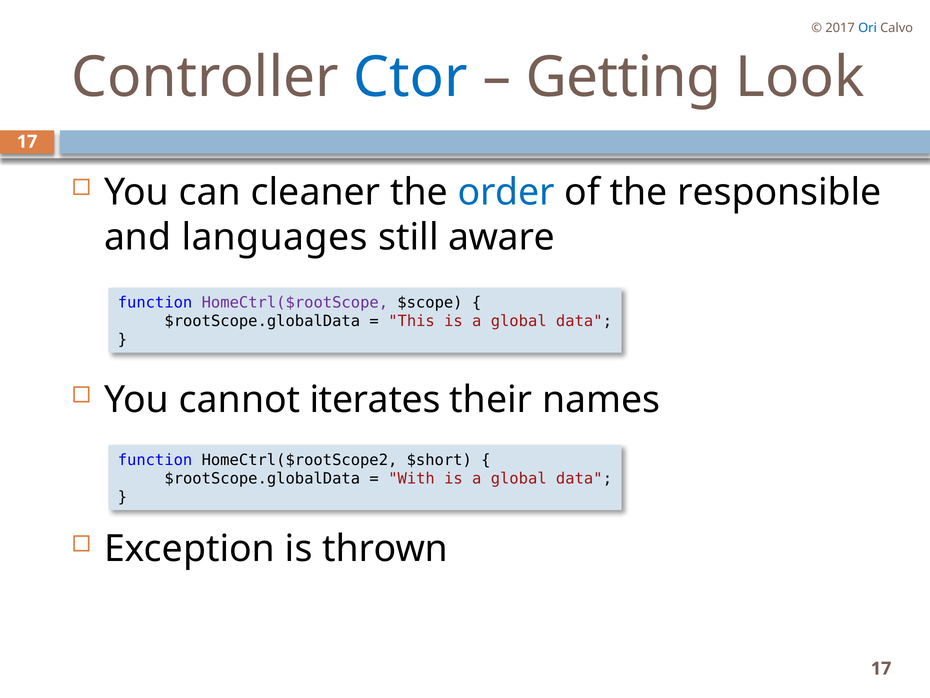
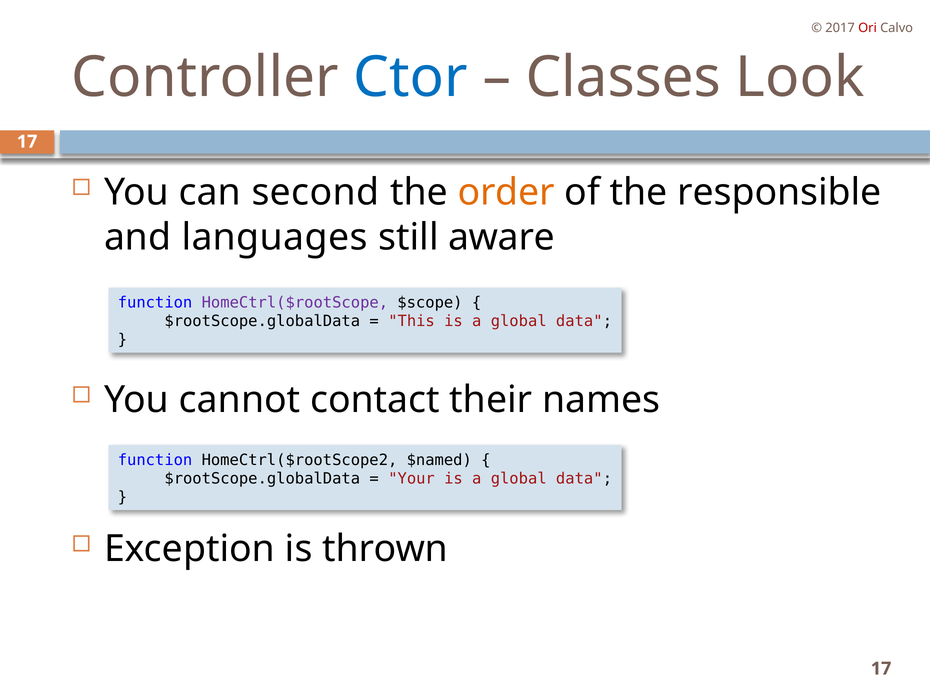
Ori colour: blue -> red
Getting: Getting -> Classes
cleaner: cleaner -> second
order colour: blue -> orange
iterates: iterates -> contact
$short: $short -> $named
With: With -> Your
